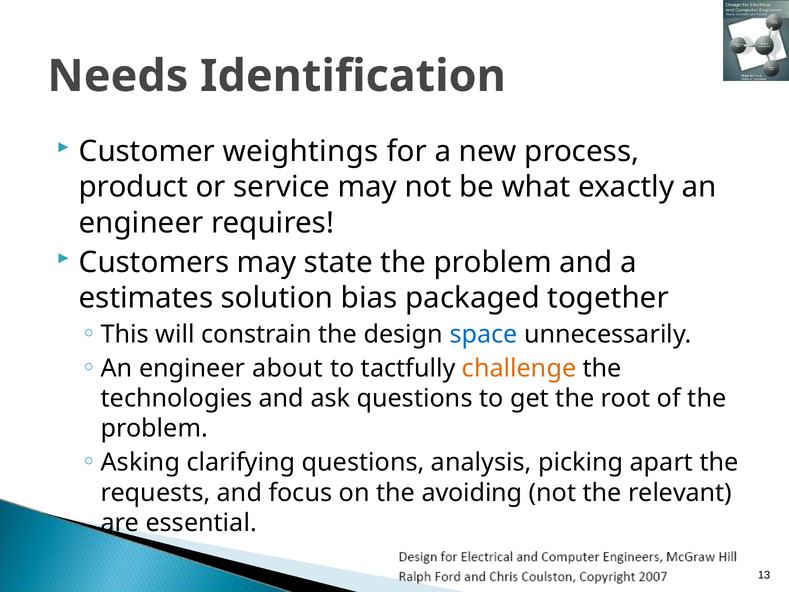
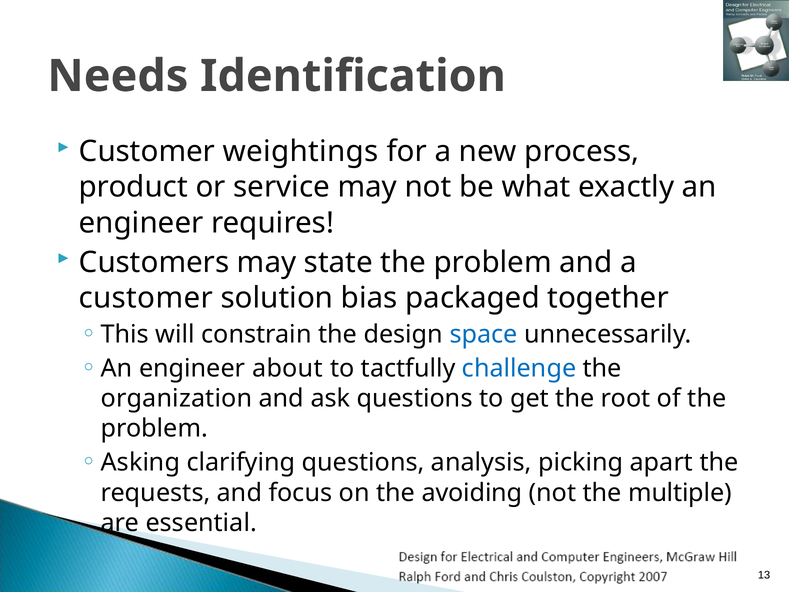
estimates at (146, 298): estimates -> customer
challenge colour: orange -> blue
technologies: technologies -> organization
relevant: relevant -> multiple
